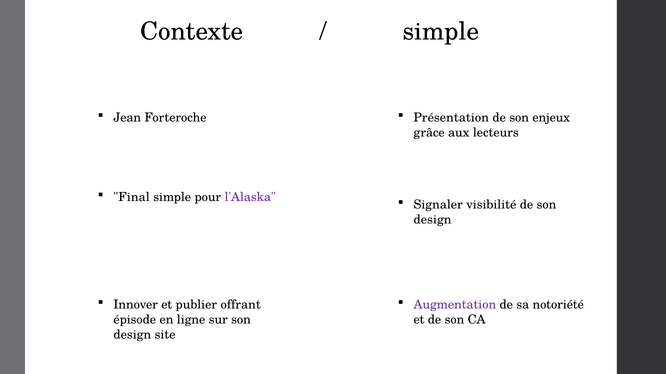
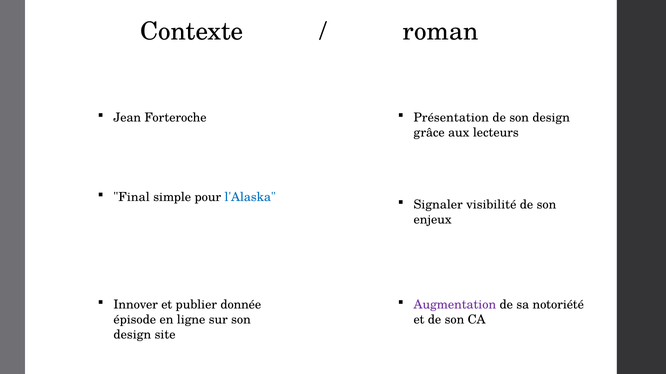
simple at (441, 32): simple -> roman
de son enjeux: enjeux -> design
l'Alaska colour: purple -> blue
design at (433, 220): design -> enjeux
offrant: offrant -> donnée
